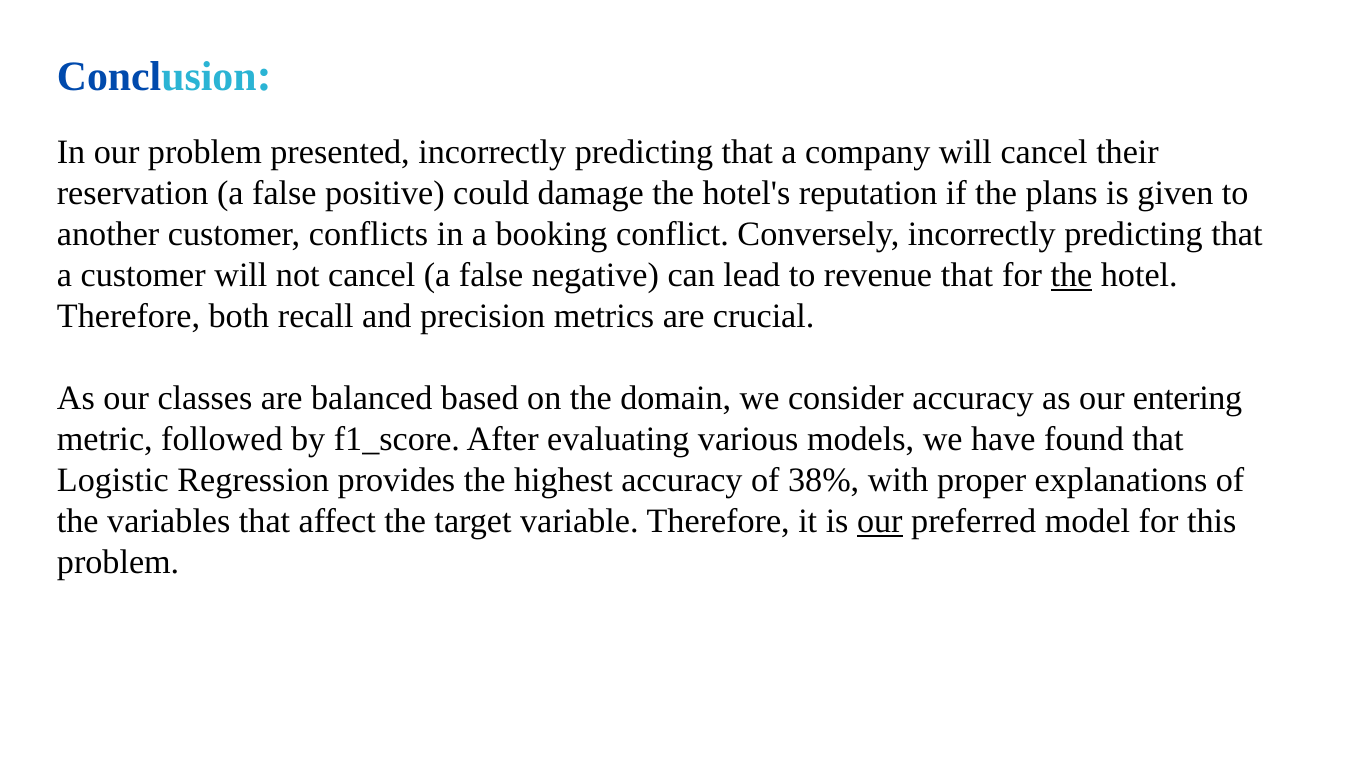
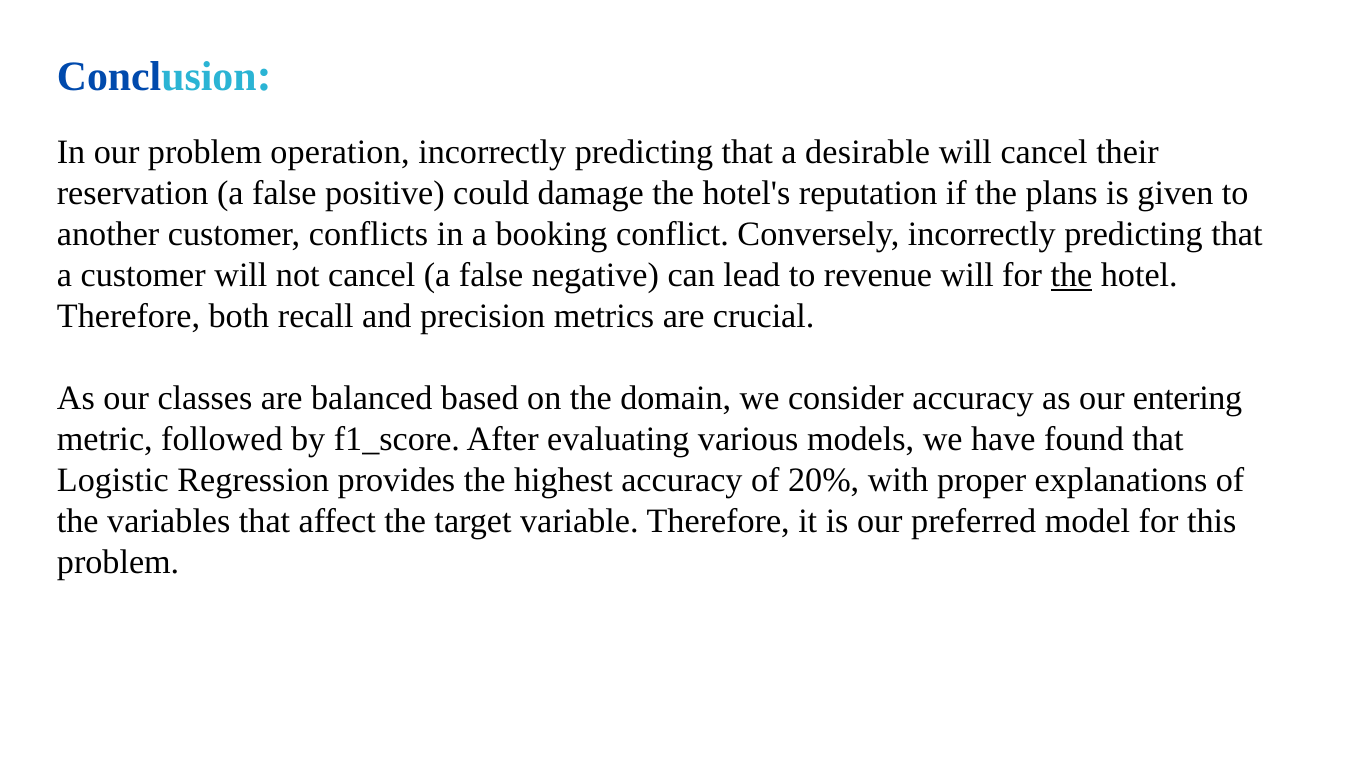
presented: presented -> operation
company: company -> desirable
revenue that: that -> will
38%: 38% -> 20%
our at (880, 521) underline: present -> none
